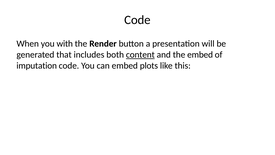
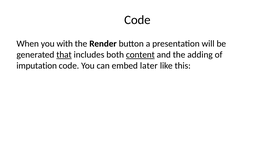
that underline: none -> present
the embed: embed -> adding
plots: plots -> later
